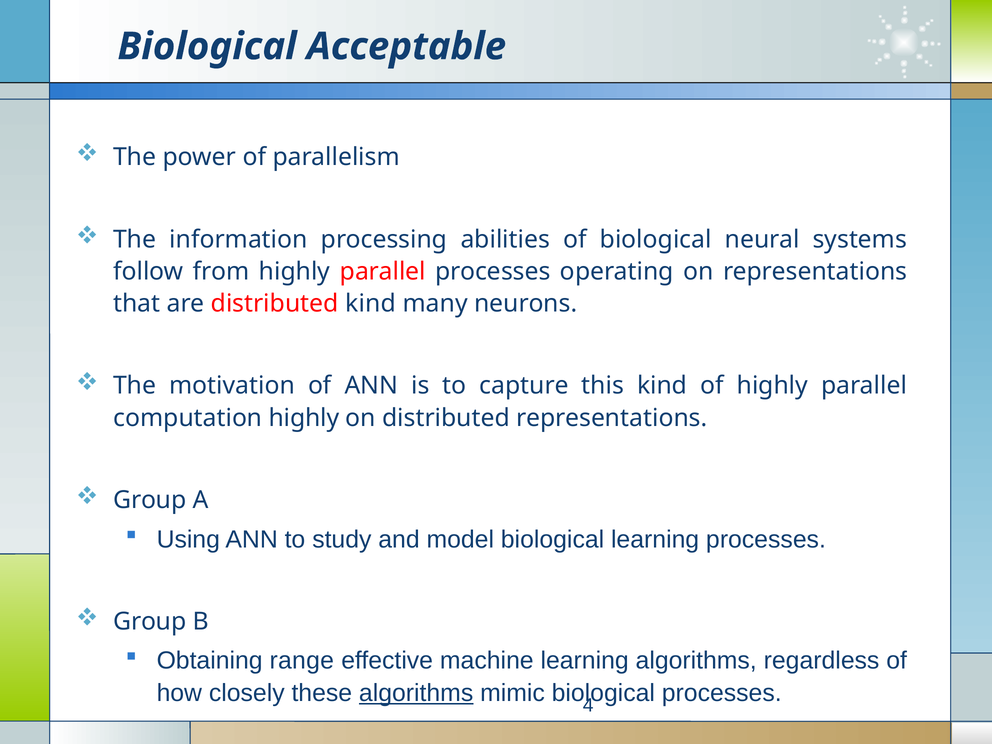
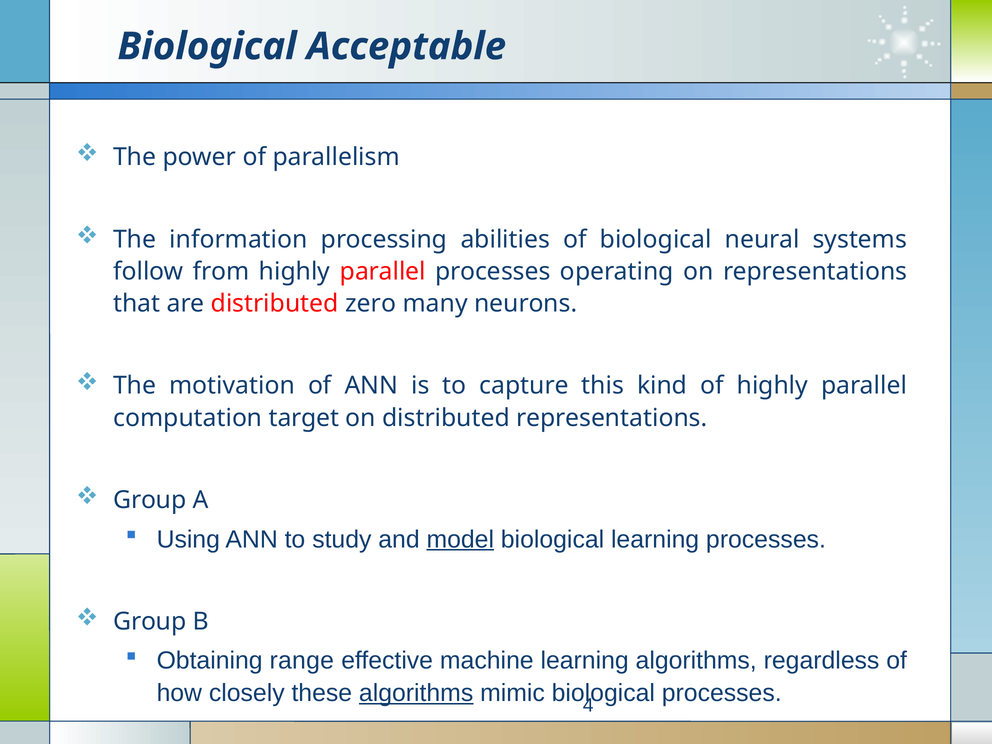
distributed kind: kind -> zero
computation highly: highly -> target
model underline: none -> present
